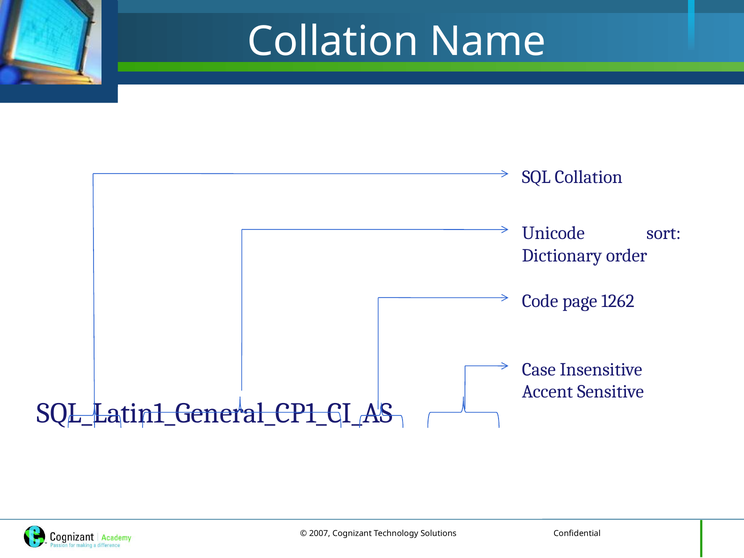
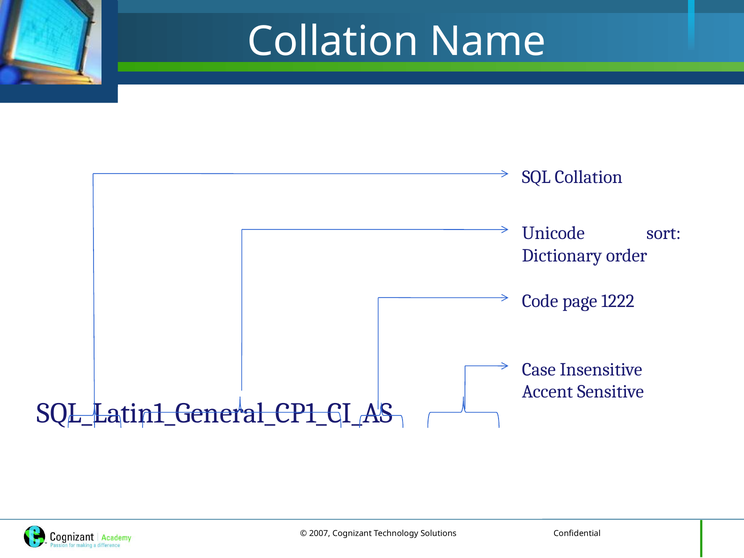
1262: 1262 -> 1222
